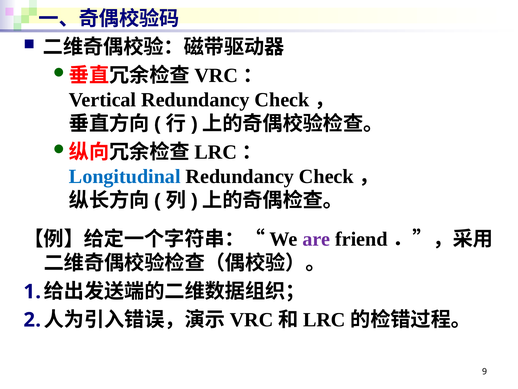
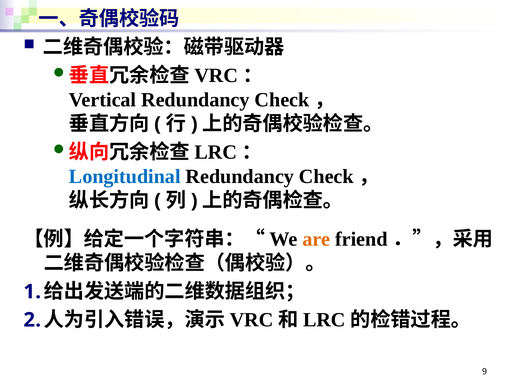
are colour: purple -> orange
